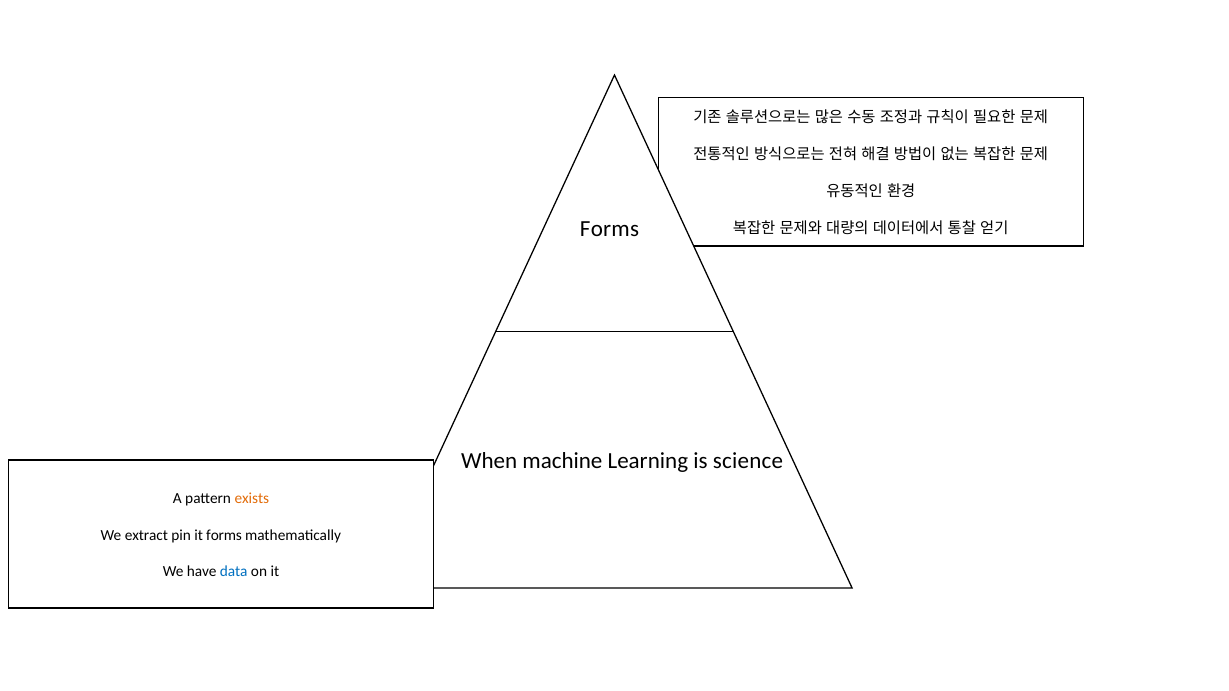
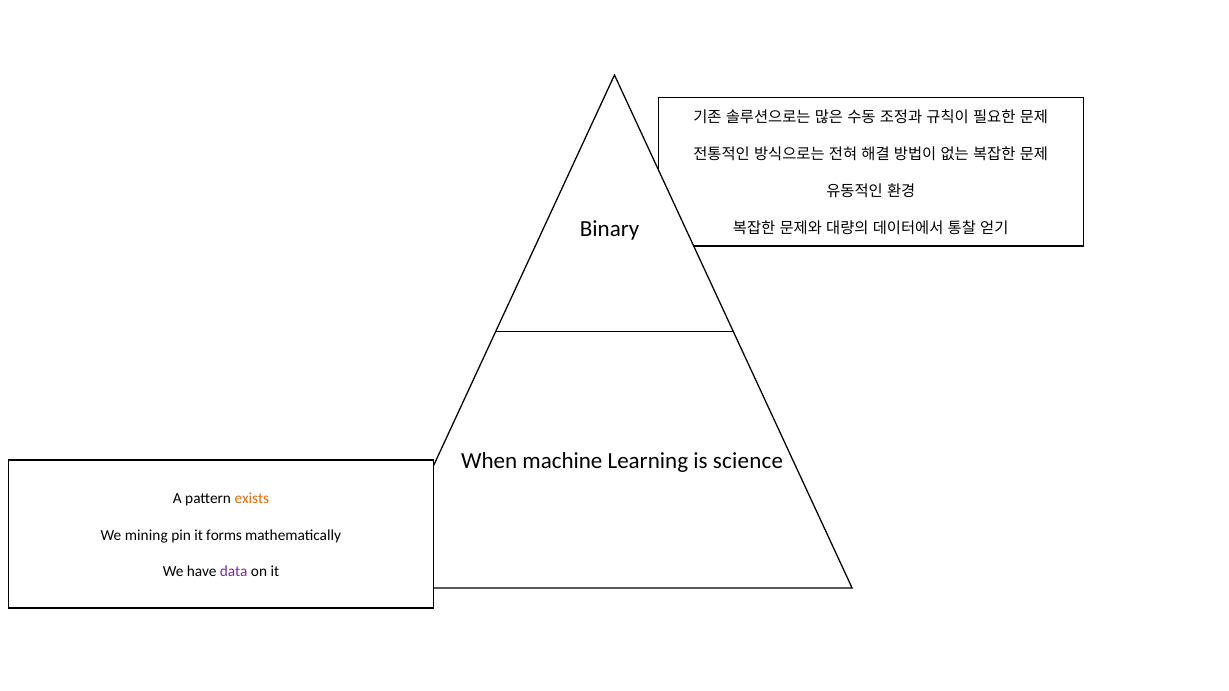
Forms at (610, 229): Forms -> Binary
extract: extract -> mining
data colour: blue -> purple
